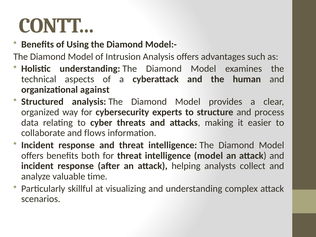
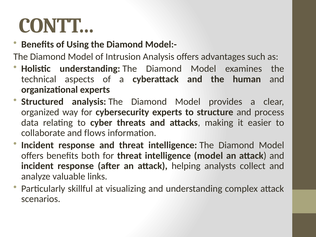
organizational against: against -> experts
time: time -> links
